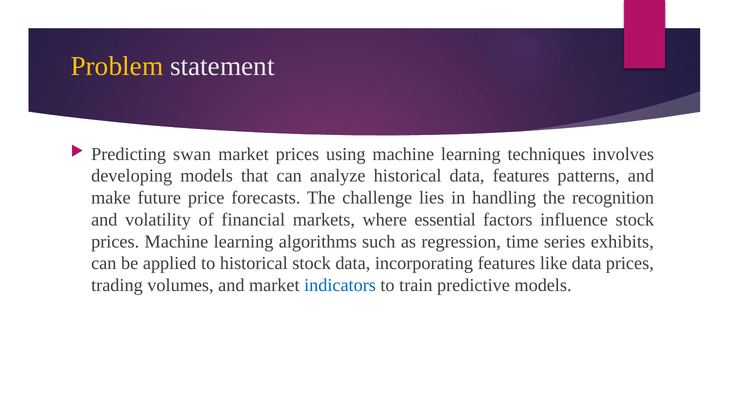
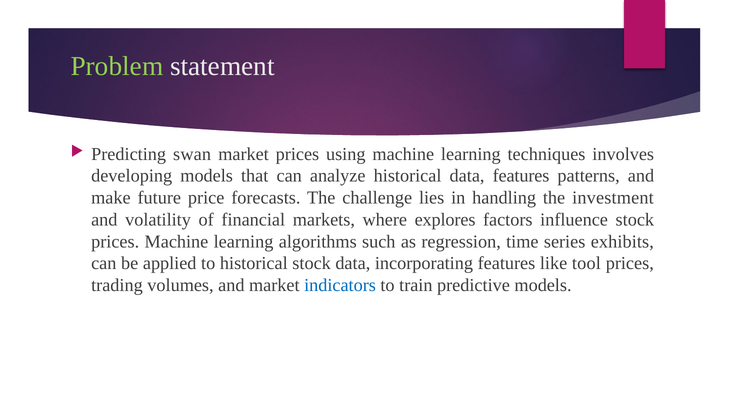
Problem colour: yellow -> light green
recognition: recognition -> investment
essential: essential -> explores
like data: data -> tool
